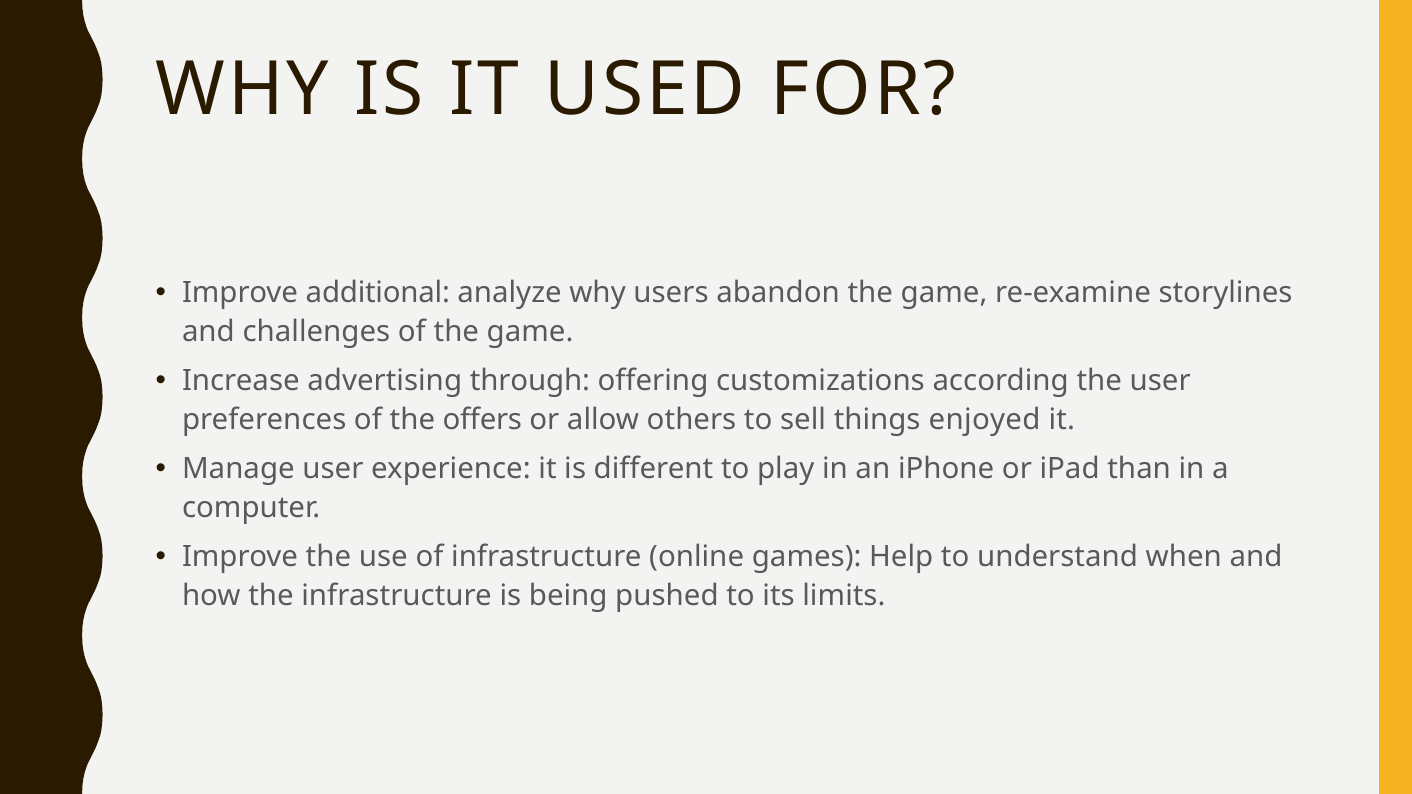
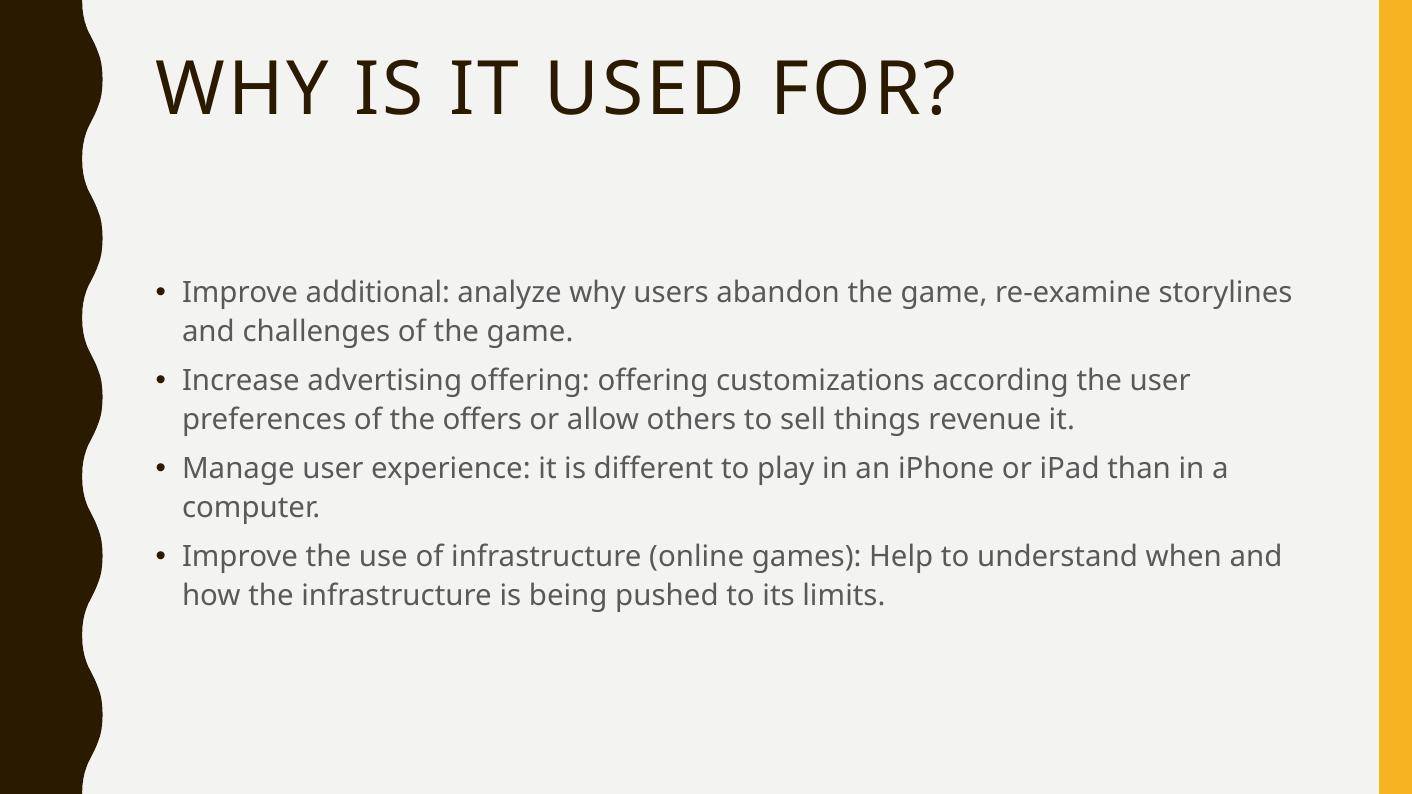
advertising through: through -> offering
enjoyed: enjoyed -> revenue
